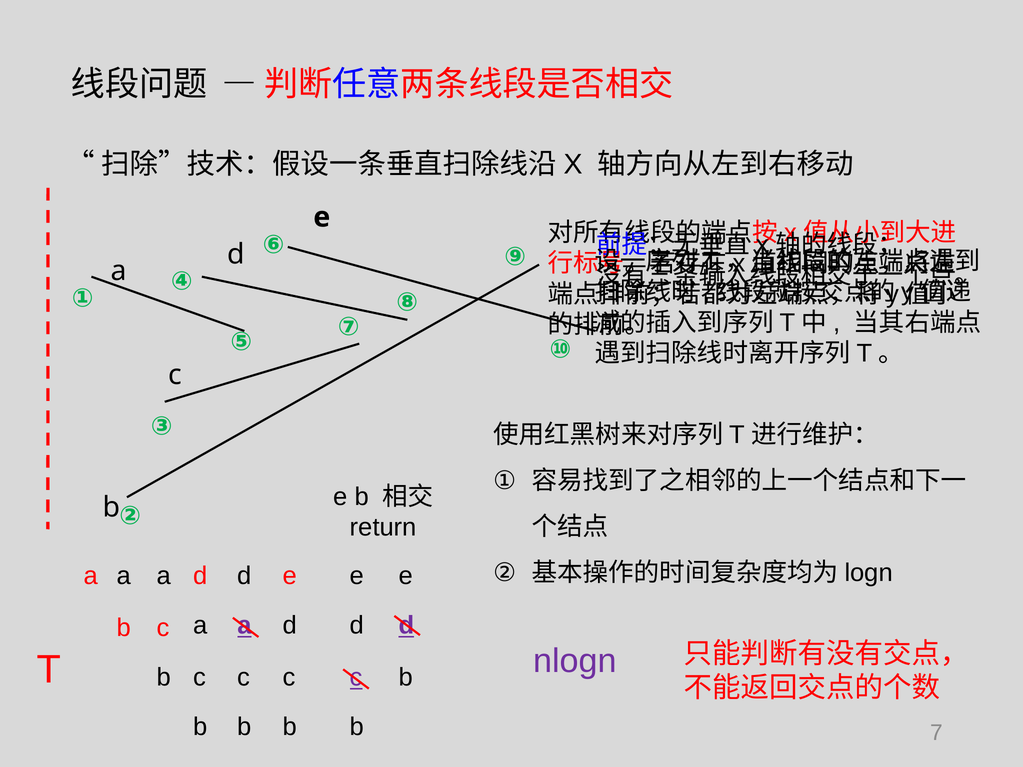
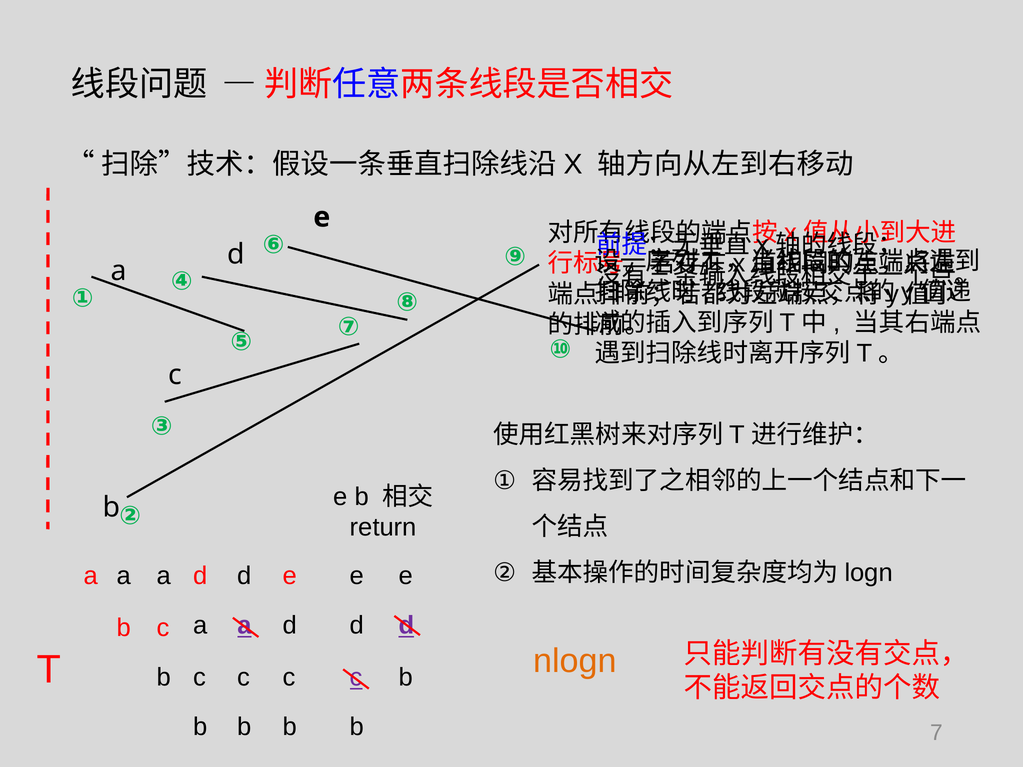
nlogn colour: purple -> orange
